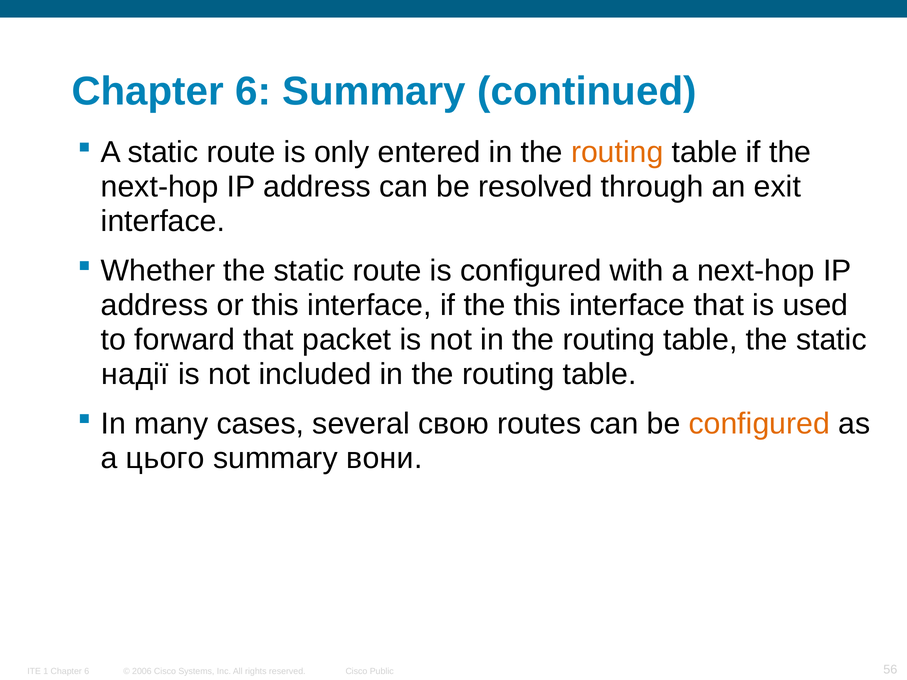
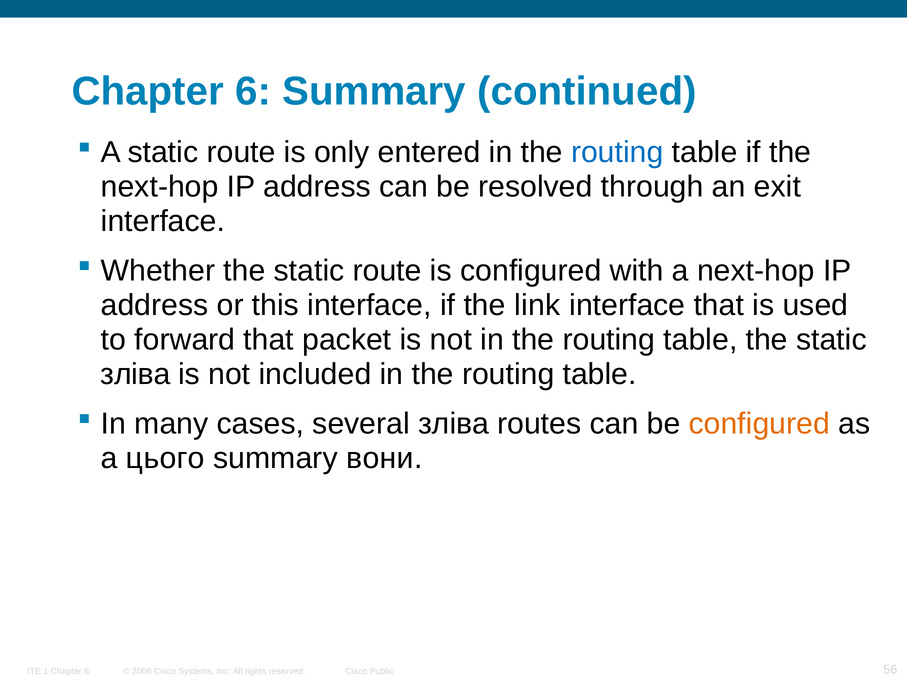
routing at (617, 152) colour: orange -> blue
the this: this -> link
надії at (135, 374): надії -> зліва
several свою: свою -> зліва
